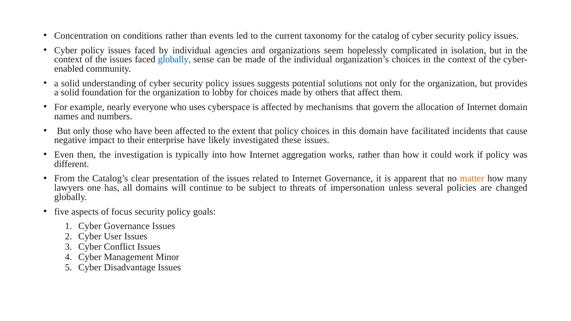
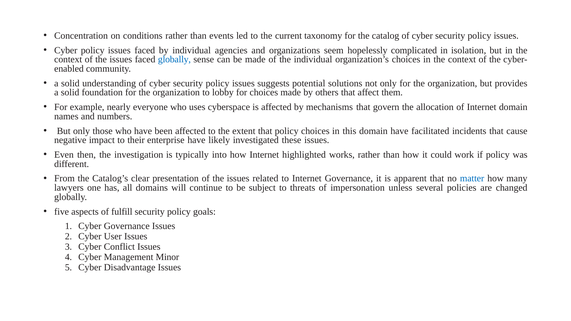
aggregation: aggregation -> highlighted
matter colour: orange -> blue
focus: focus -> fulfill
